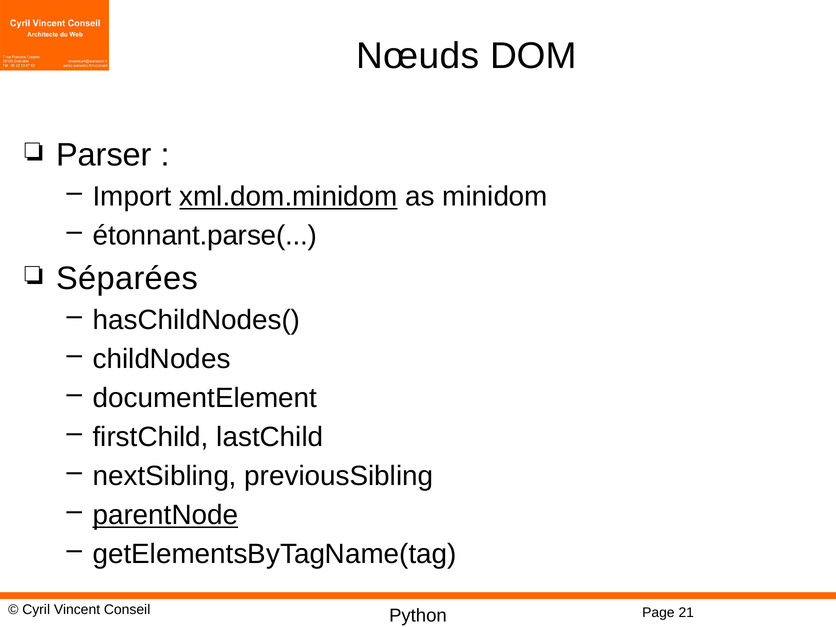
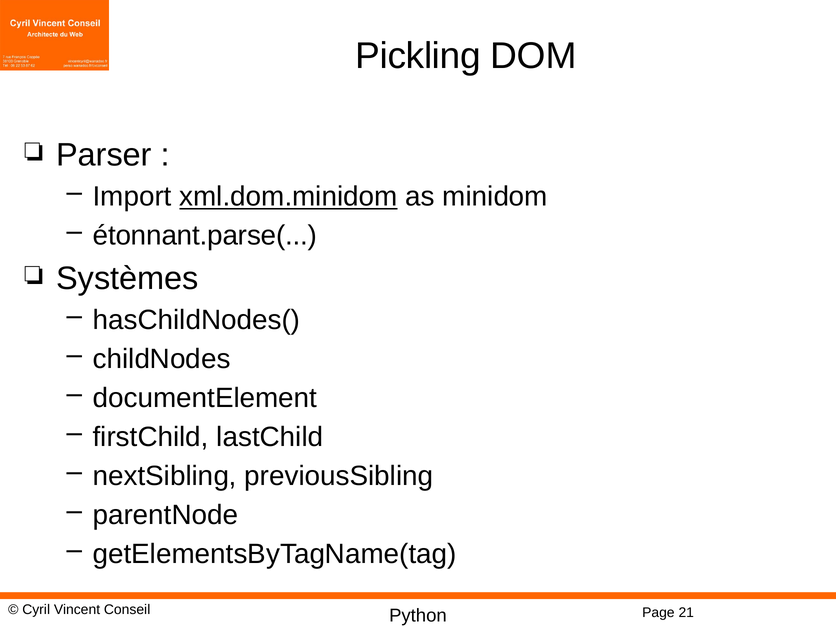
Nœuds: Nœuds -> Pickling
Séparées: Séparées -> Systèmes
parentNode underline: present -> none
